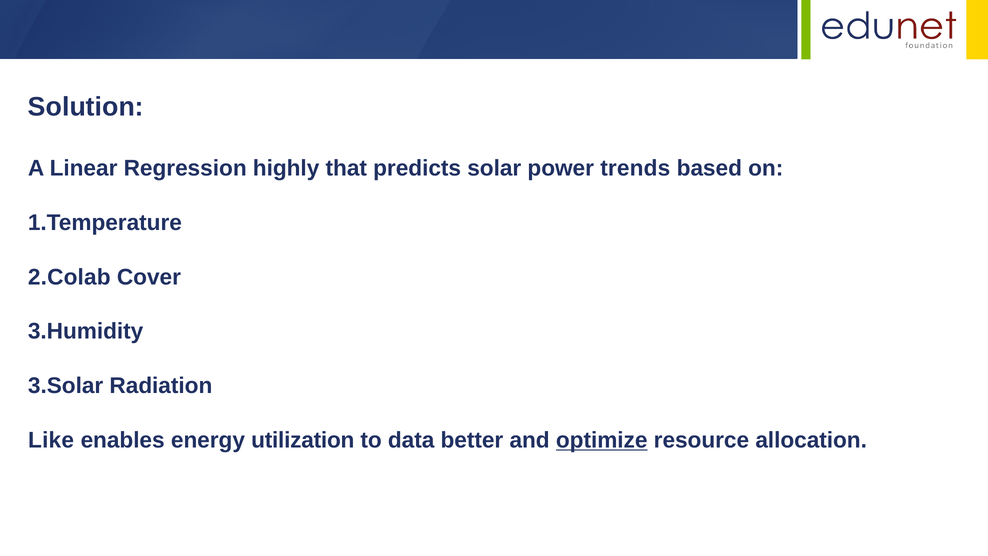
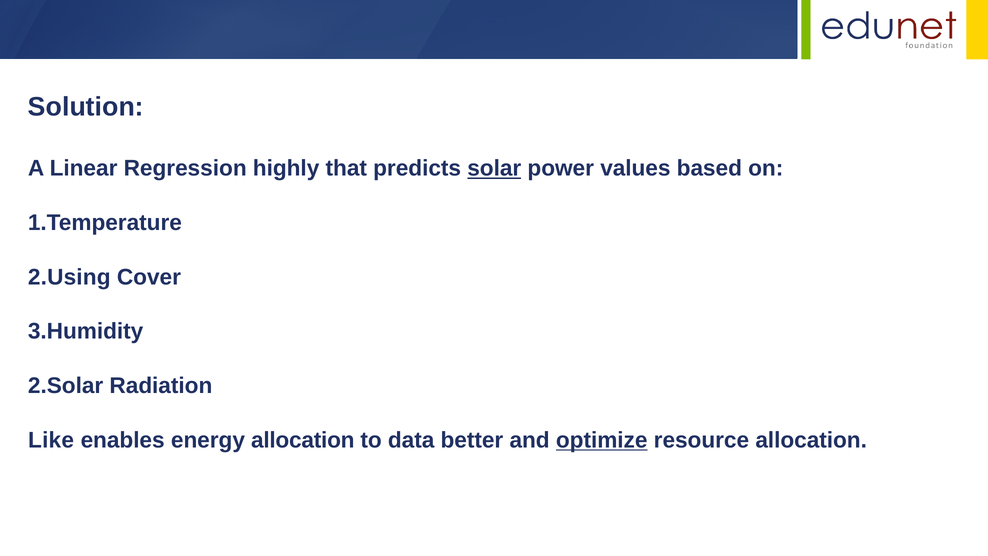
solar underline: none -> present
trends: trends -> values
2.Colab: 2.Colab -> 2.Using
3.Solar: 3.Solar -> 2.Solar
energy utilization: utilization -> allocation
